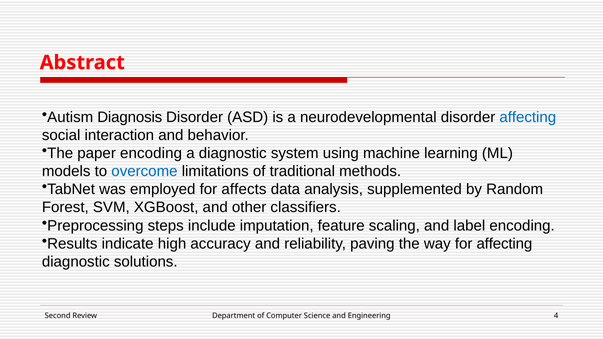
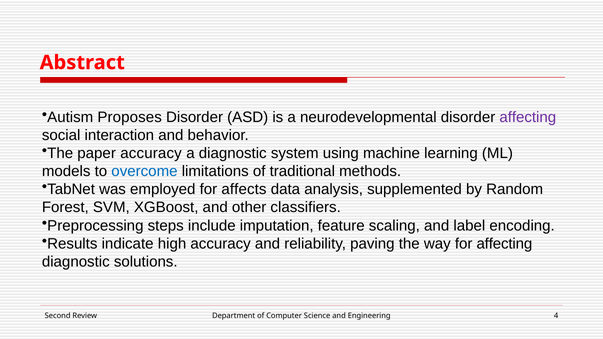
Diagnosis: Diagnosis -> Proposes
affecting at (528, 117) colour: blue -> purple
paper encoding: encoding -> accuracy
